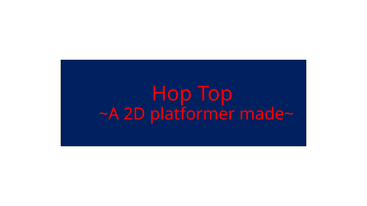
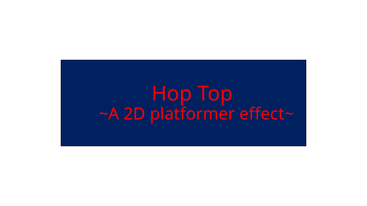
made~: made~ -> effect~
